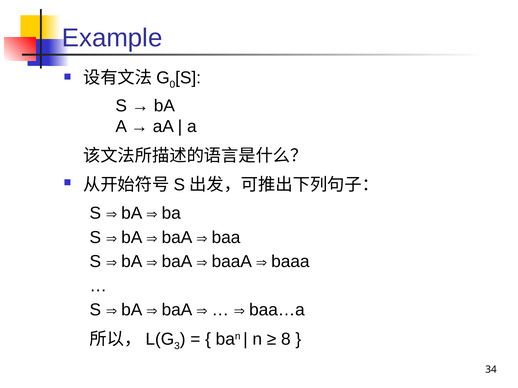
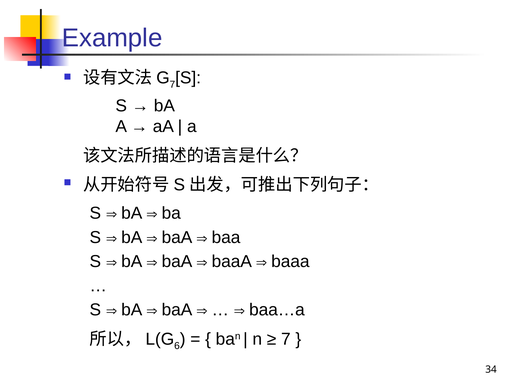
0 at (172, 85): 0 -> 7
3: 3 -> 6
8 at (286, 340): 8 -> 7
